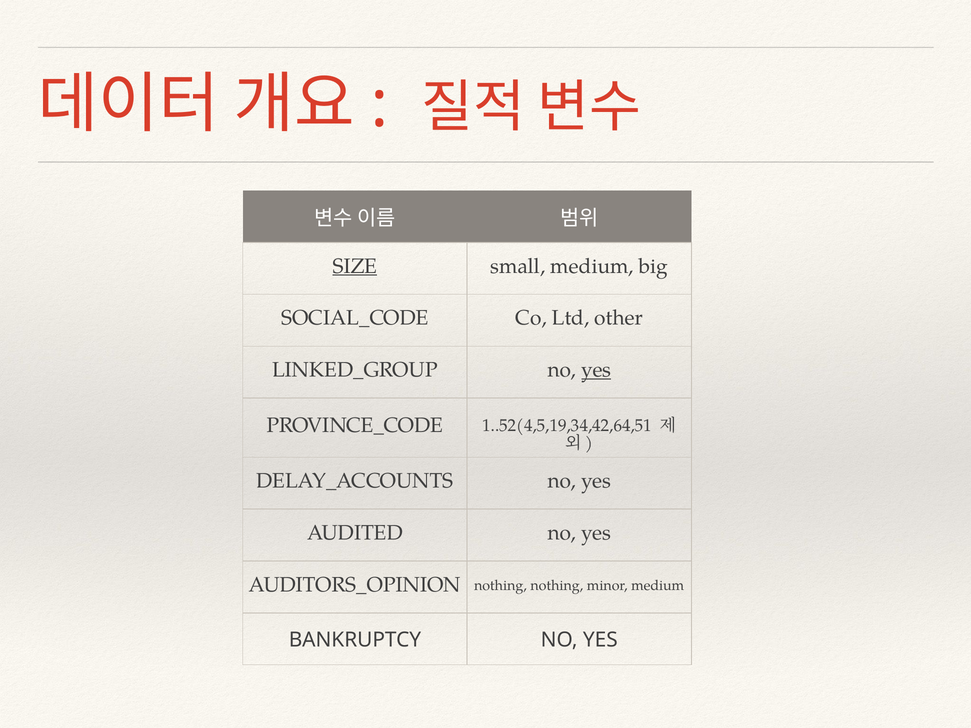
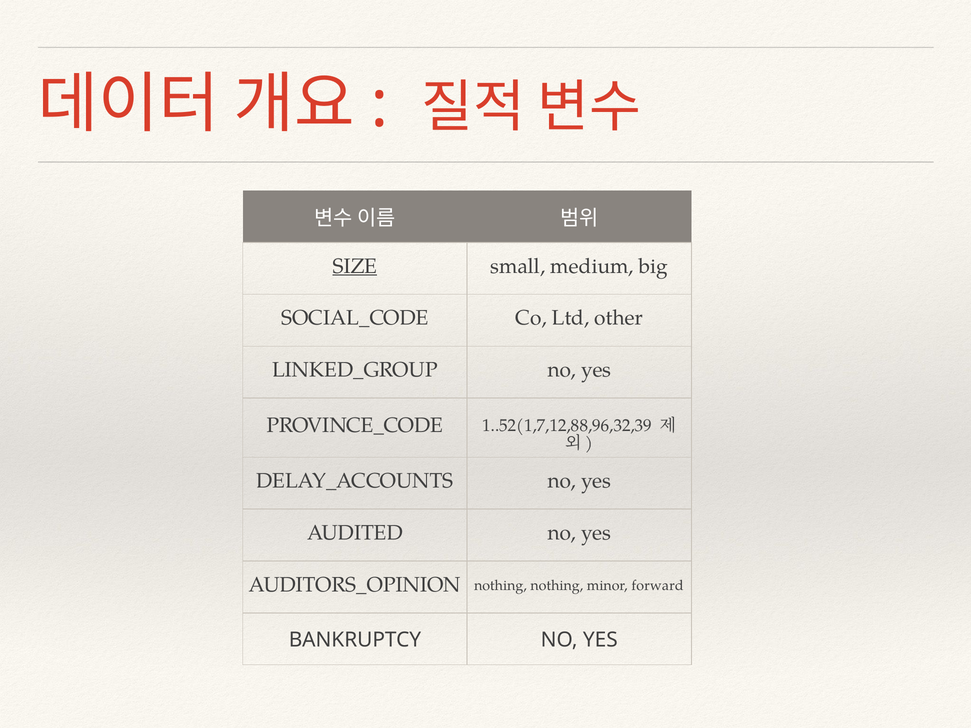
yes at (596, 370) underline: present -> none
1..52(4,5,19,34,42,64,51: 1..52(4,5,19,34,42,64,51 -> 1..52(1,7,12,88,96,32,39
minor medium: medium -> forward
